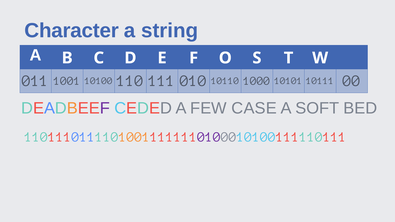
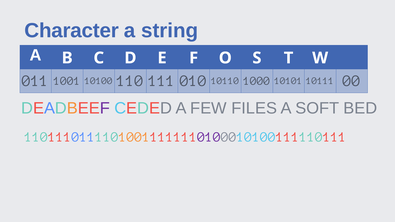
CASE: CASE -> FILES
